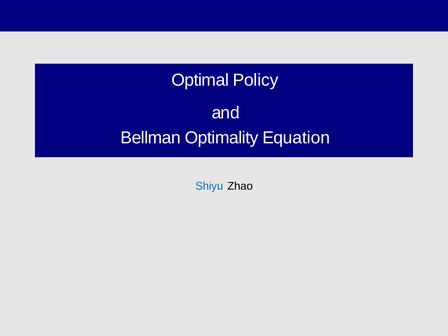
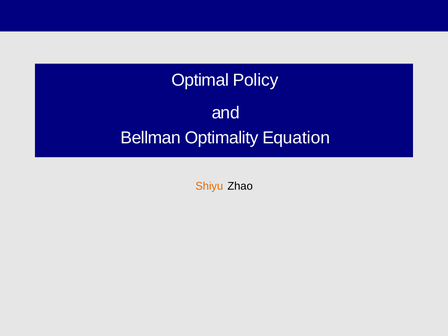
Shiyu colour: blue -> orange
